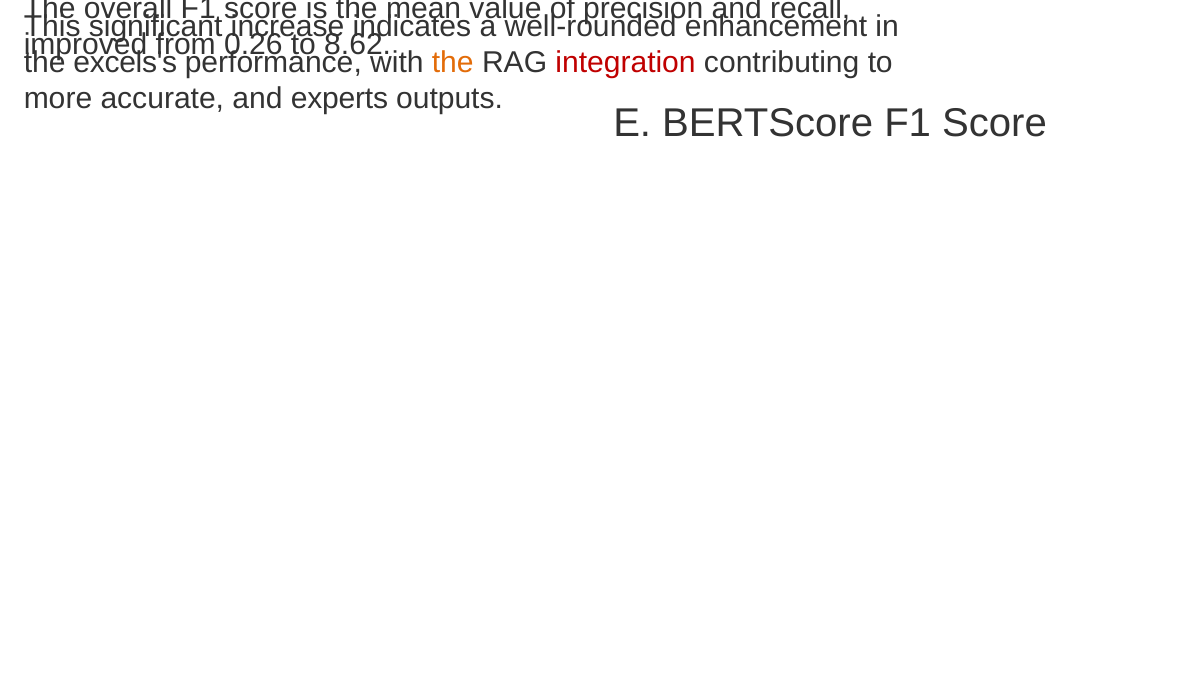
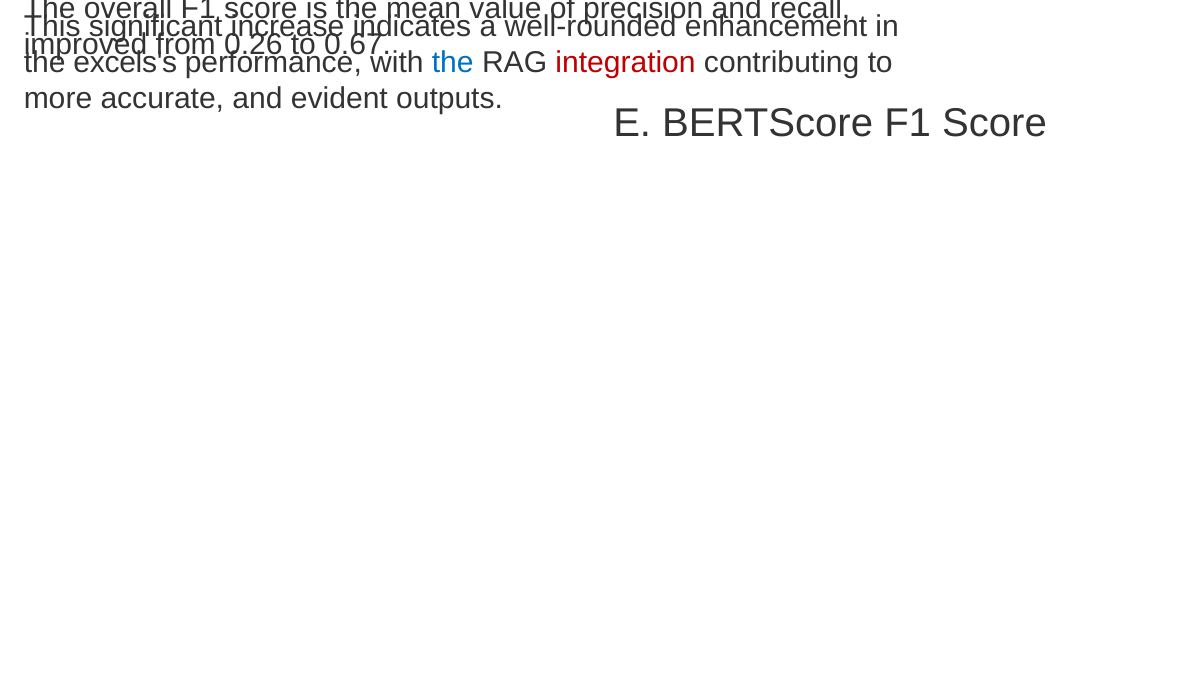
8.62: 8.62 -> 0.67
the at (453, 62) colour: orange -> blue
experts: experts -> evident
